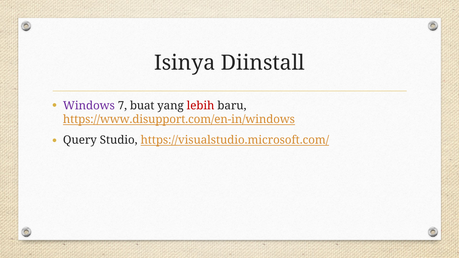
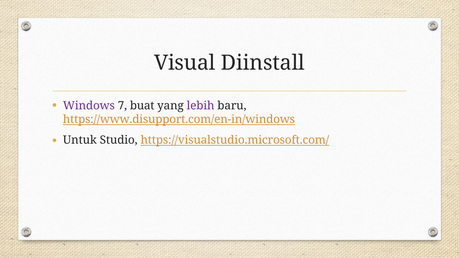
Isinya: Isinya -> Visual
lebih colour: red -> purple
Query: Query -> Untuk
